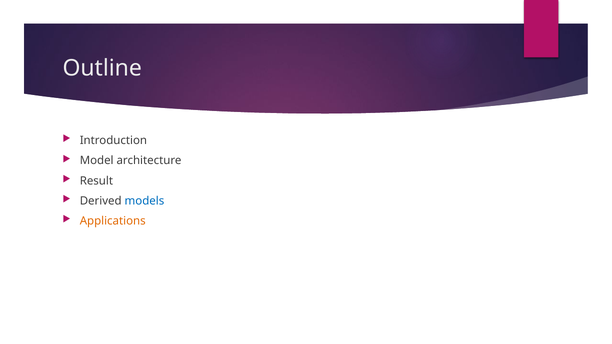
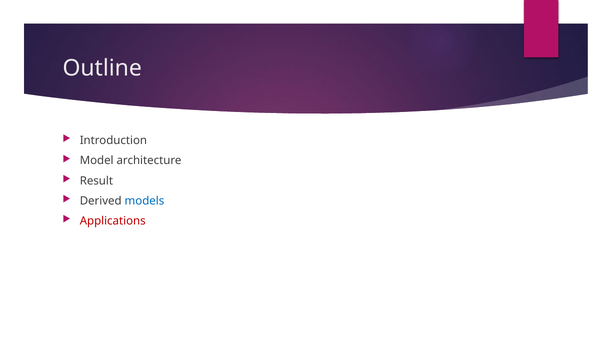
Applications colour: orange -> red
